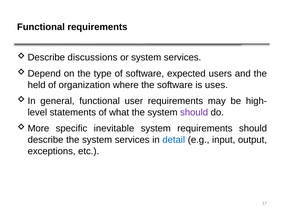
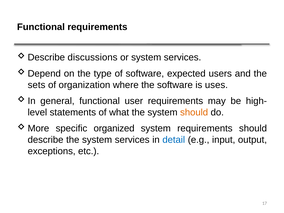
held: held -> sets
should at (194, 112) colour: purple -> orange
inevitable: inevitable -> organized
